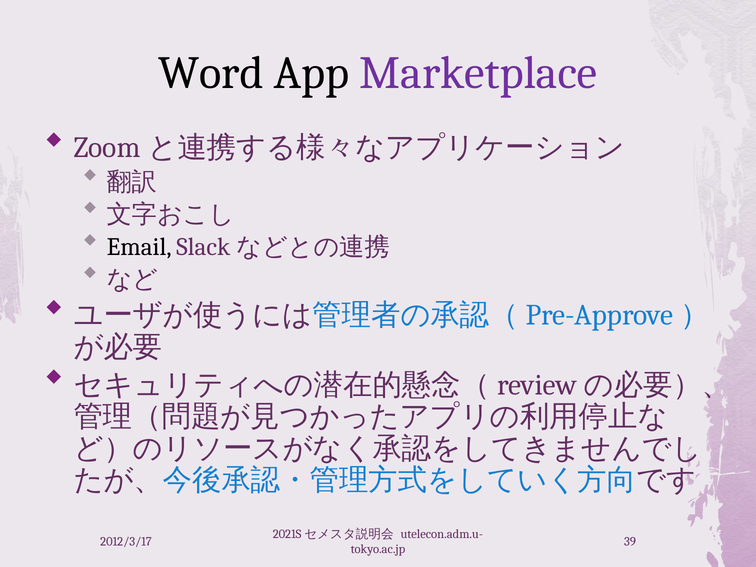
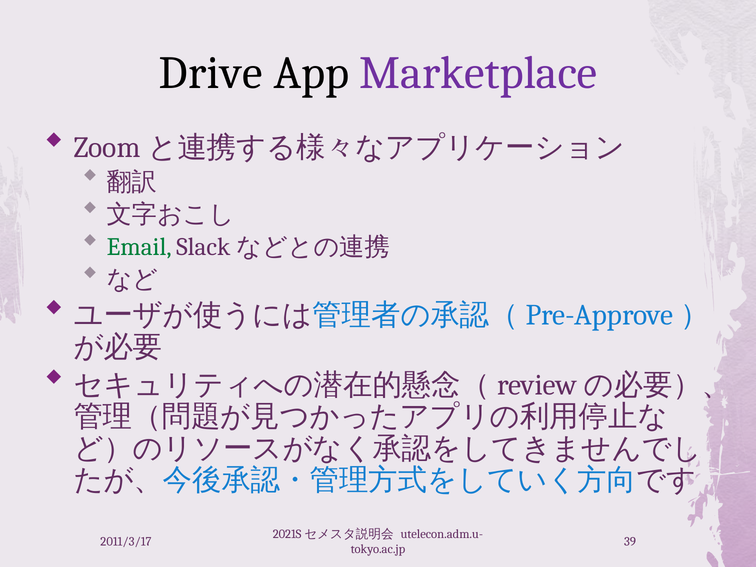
Word: Word -> Drive
Email colour: black -> green
2012/3/17: 2012/3/17 -> 2011/3/17
